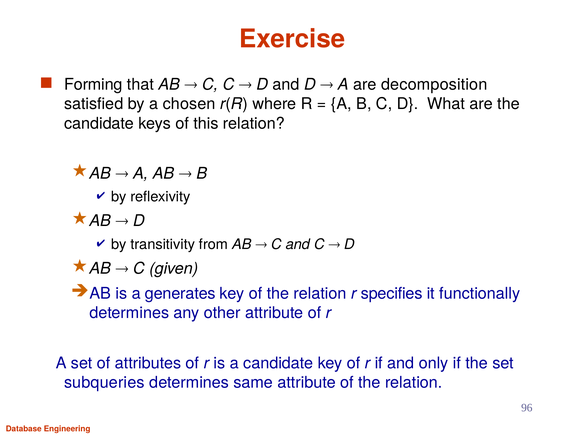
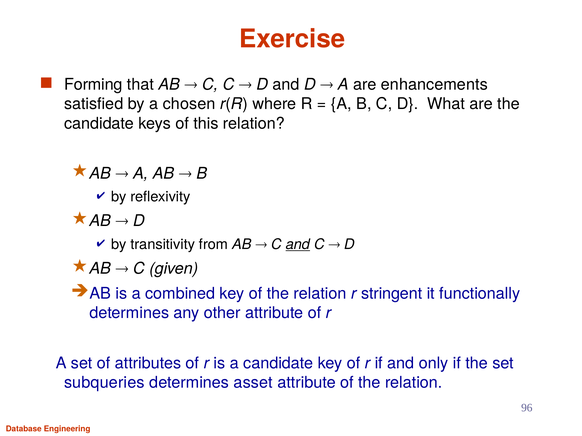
decomposition: decomposition -> enhancements
and at (298, 245) underline: none -> present
generates: generates -> combined
specifies: specifies -> stringent
same: same -> asset
